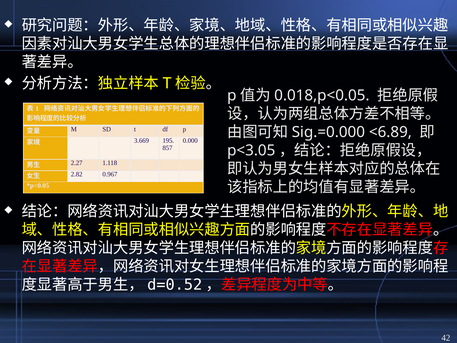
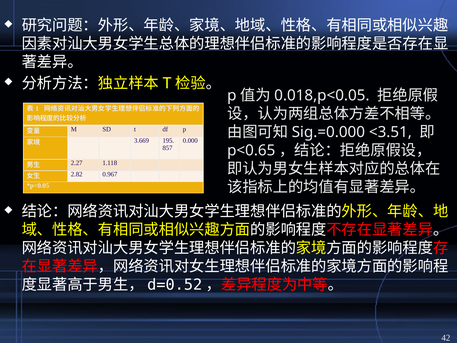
<6.89: <6.89 -> <3.51
p<3.05: p<3.05 -> p<0.65
